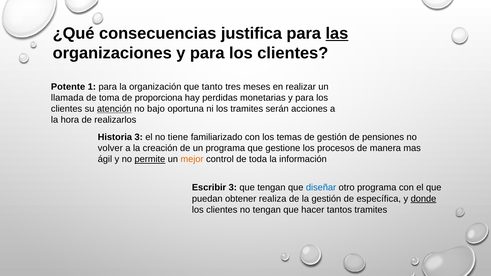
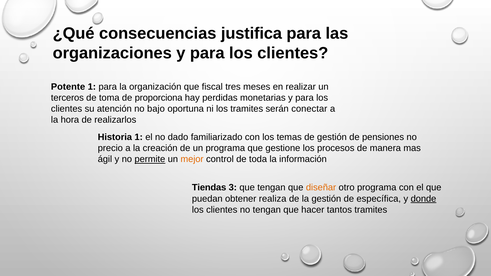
las underline: present -> none
tanto: tanto -> fiscal
llamada: llamada -> terceros
atención underline: present -> none
acciones: acciones -> conectar
Historia 3: 3 -> 1
tiene: tiene -> dado
volver: volver -> precio
Escribir: Escribir -> Tiendas
diseñar colour: blue -> orange
